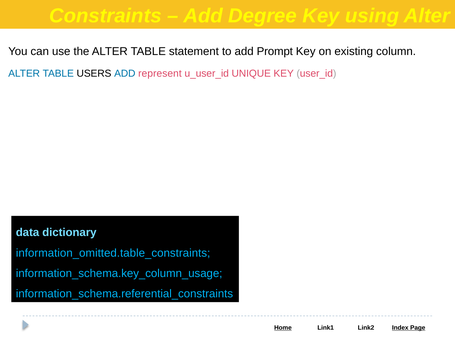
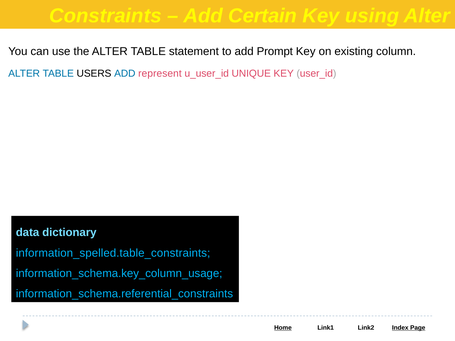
Degree: Degree -> Certain
information_omitted.table_constraints: information_omitted.table_constraints -> information_spelled.table_constraints
